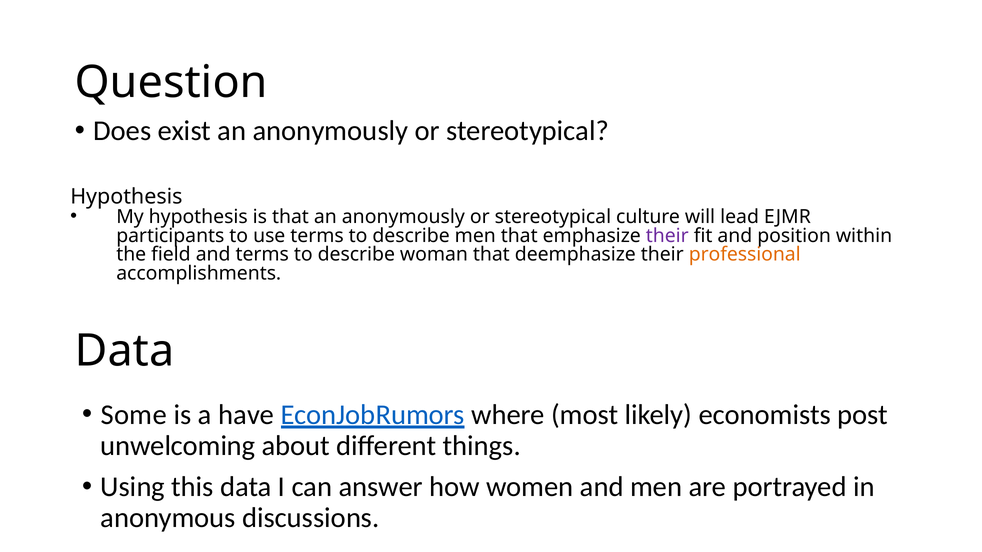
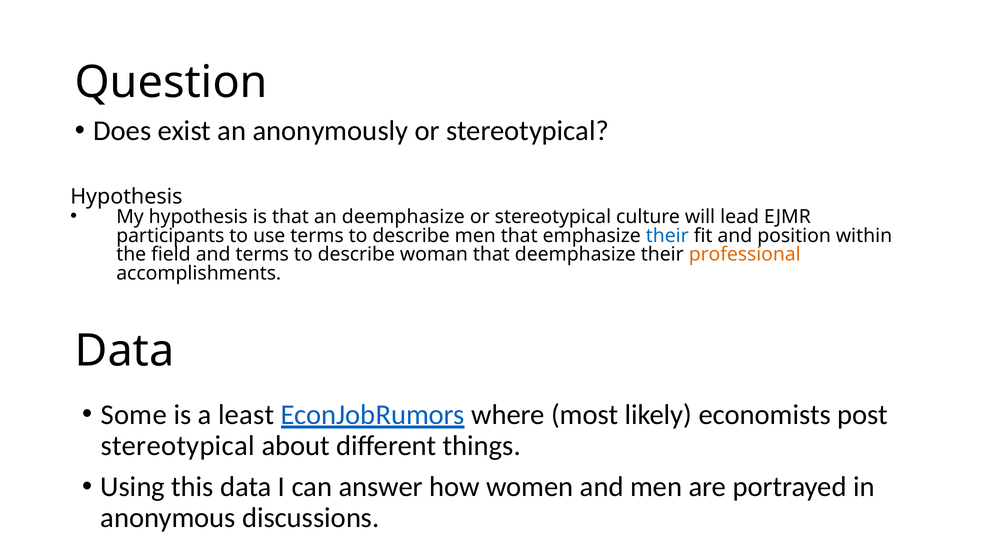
that an anonymously: anonymously -> deemphasize
their at (667, 236) colour: purple -> blue
have: have -> least
unwelcoming at (178, 446): unwelcoming -> stereotypical
